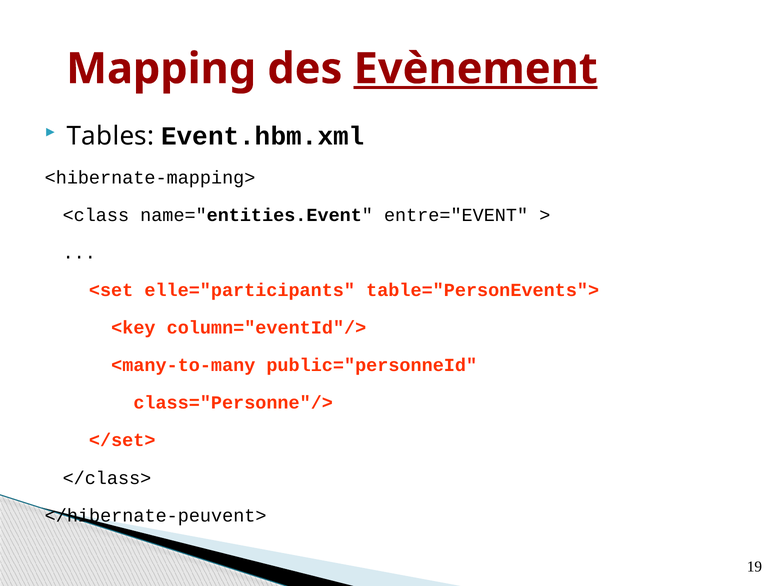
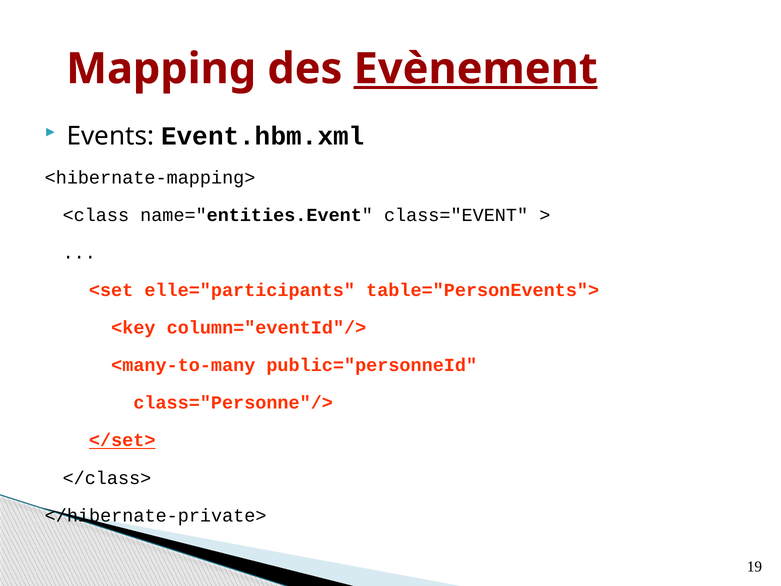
Tables: Tables -> Events
entre="EVENT: entre="EVENT -> class="EVENT
</set> underline: none -> present
</hibernate-peuvent>: </hibernate-peuvent> -> </hibernate-private>
